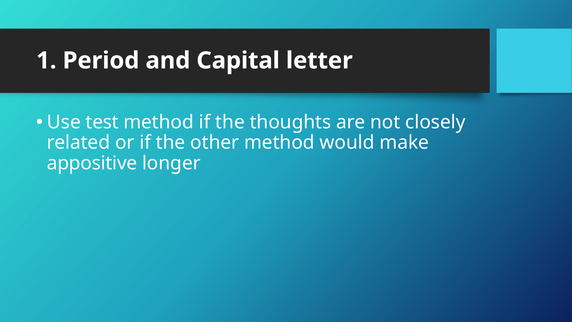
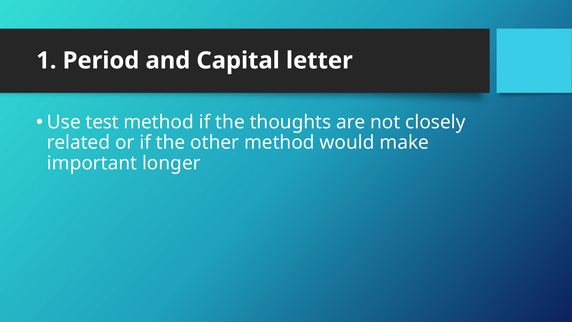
appositive: appositive -> important
